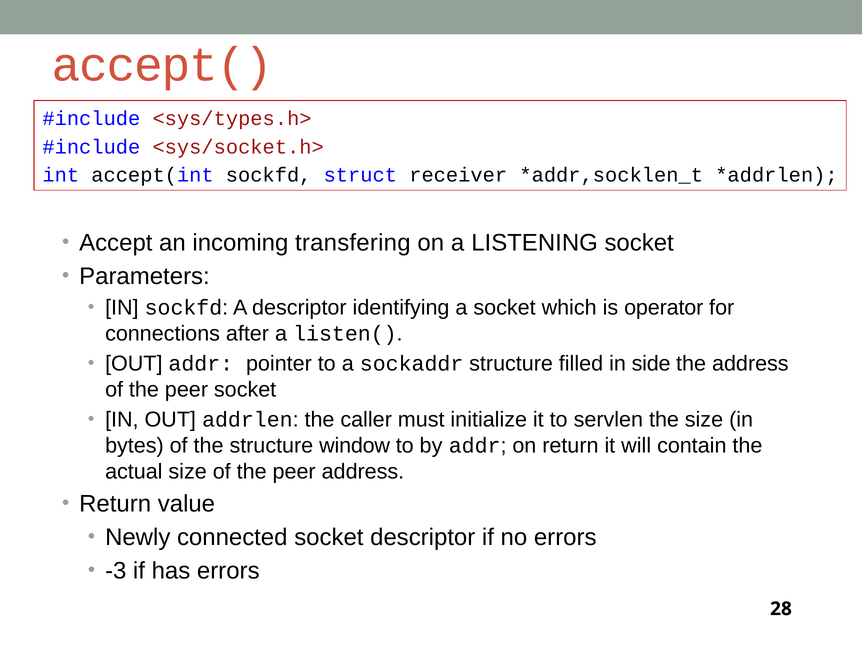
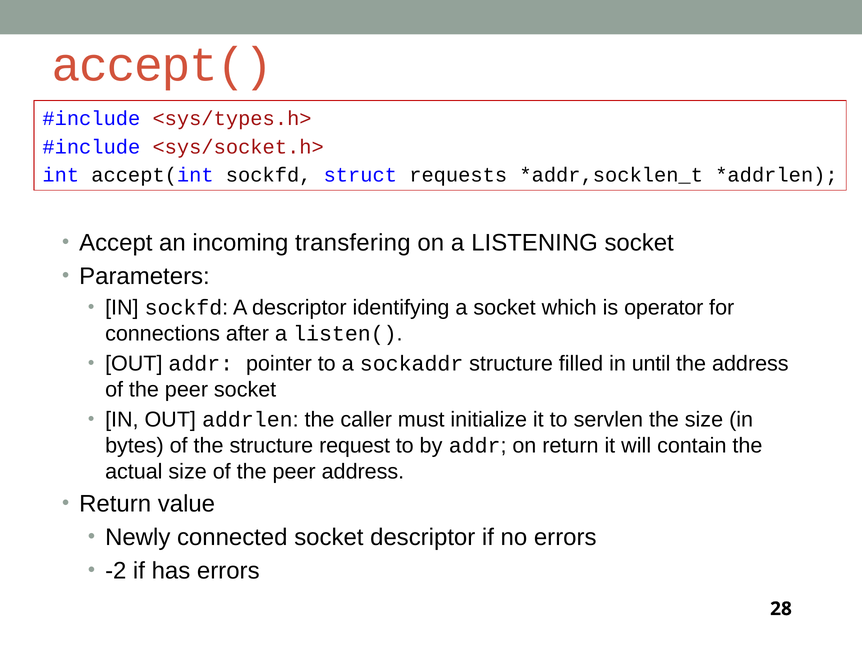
receiver: receiver -> requests
side: side -> until
window: window -> request
-3: -3 -> -2
